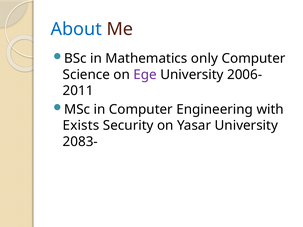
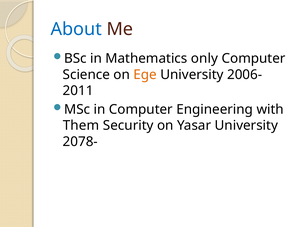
Ege colour: purple -> orange
Exists: Exists -> Them
2083-: 2083- -> 2078-
